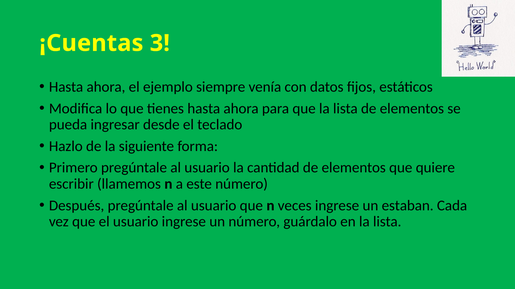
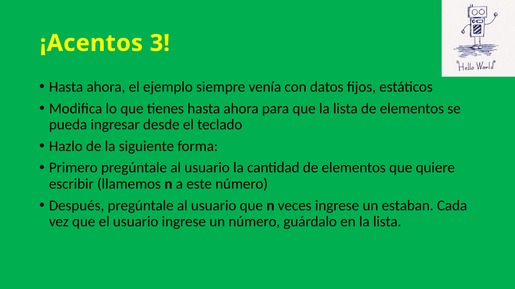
¡Cuentas: ¡Cuentas -> ¡Acentos
